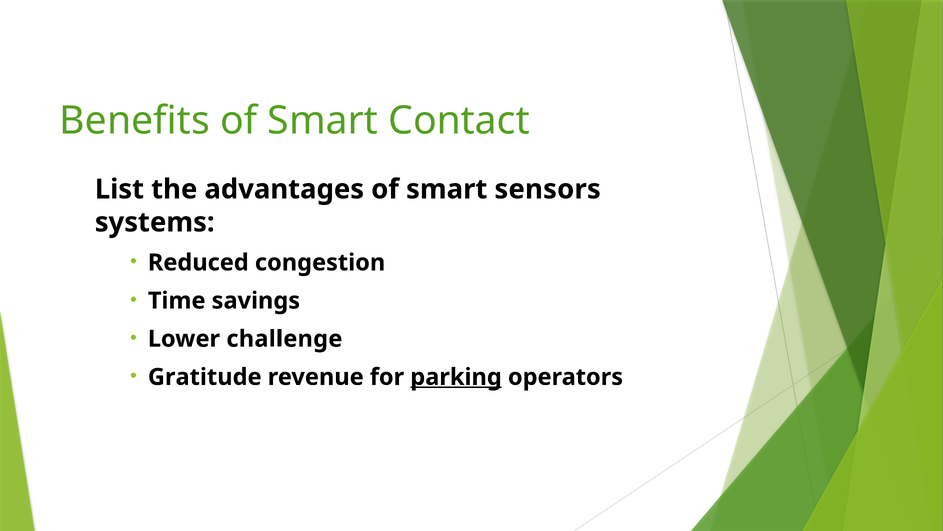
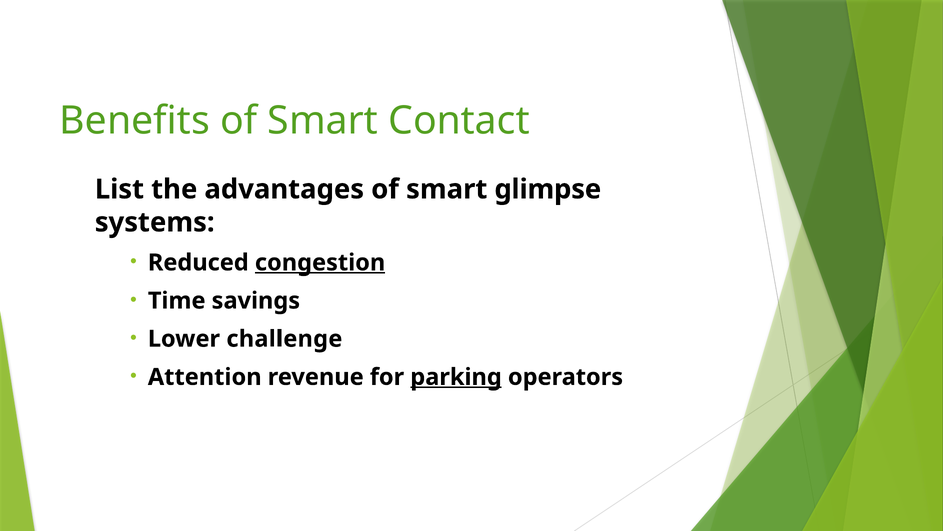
sensors: sensors -> glimpse
congestion underline: none -> present
Gratitude: Gratitude -> Attention
